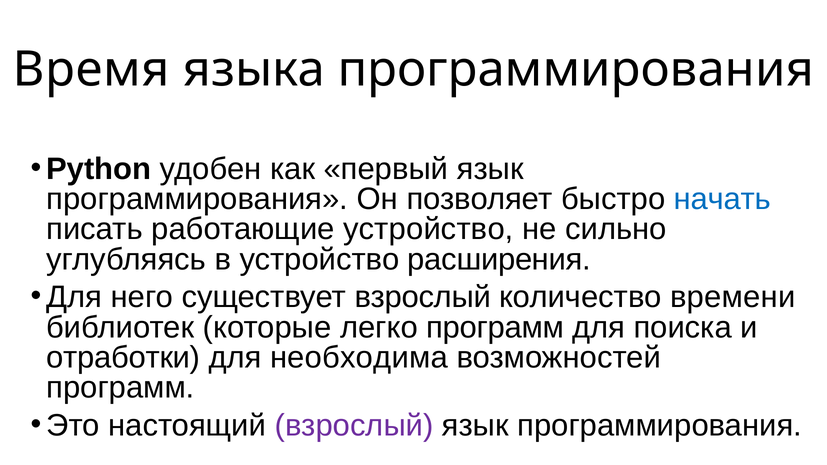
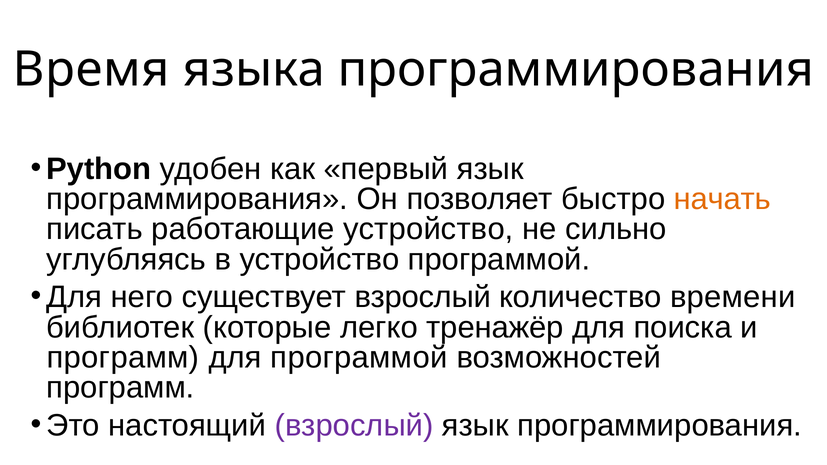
начать colour: blue -> orange
устройство расширения: расширения -> программой
легко программ: программ -> тренажёр
отработки at (123, 358): отработки -> программ
для необходима: необходима -> программой
